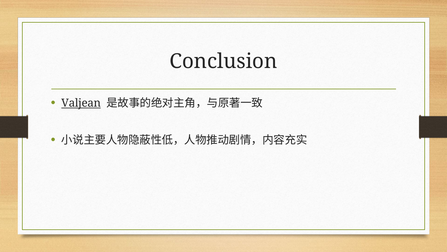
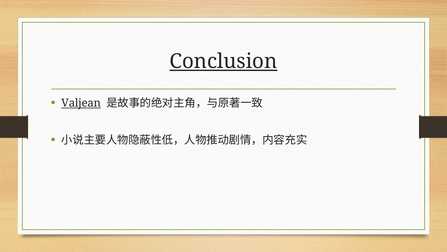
Conclusion underline: none -> present
